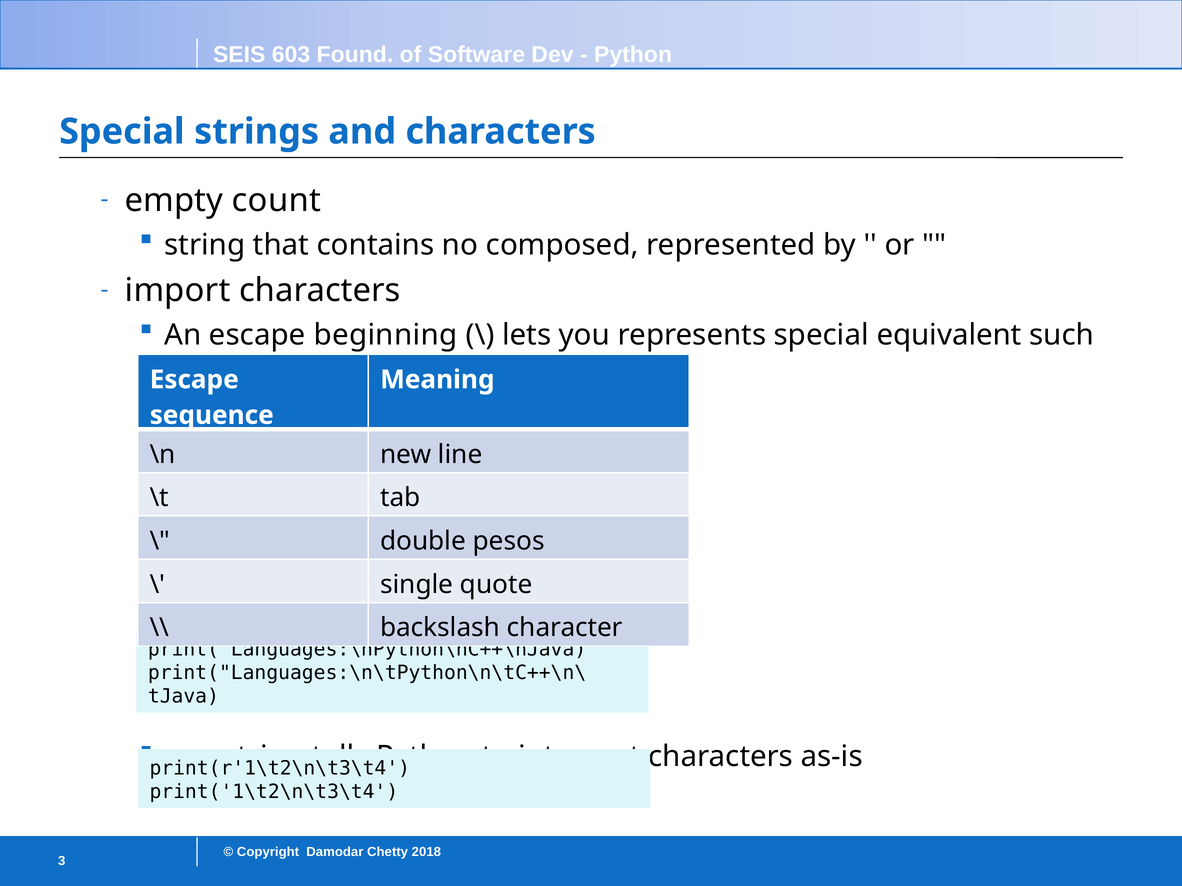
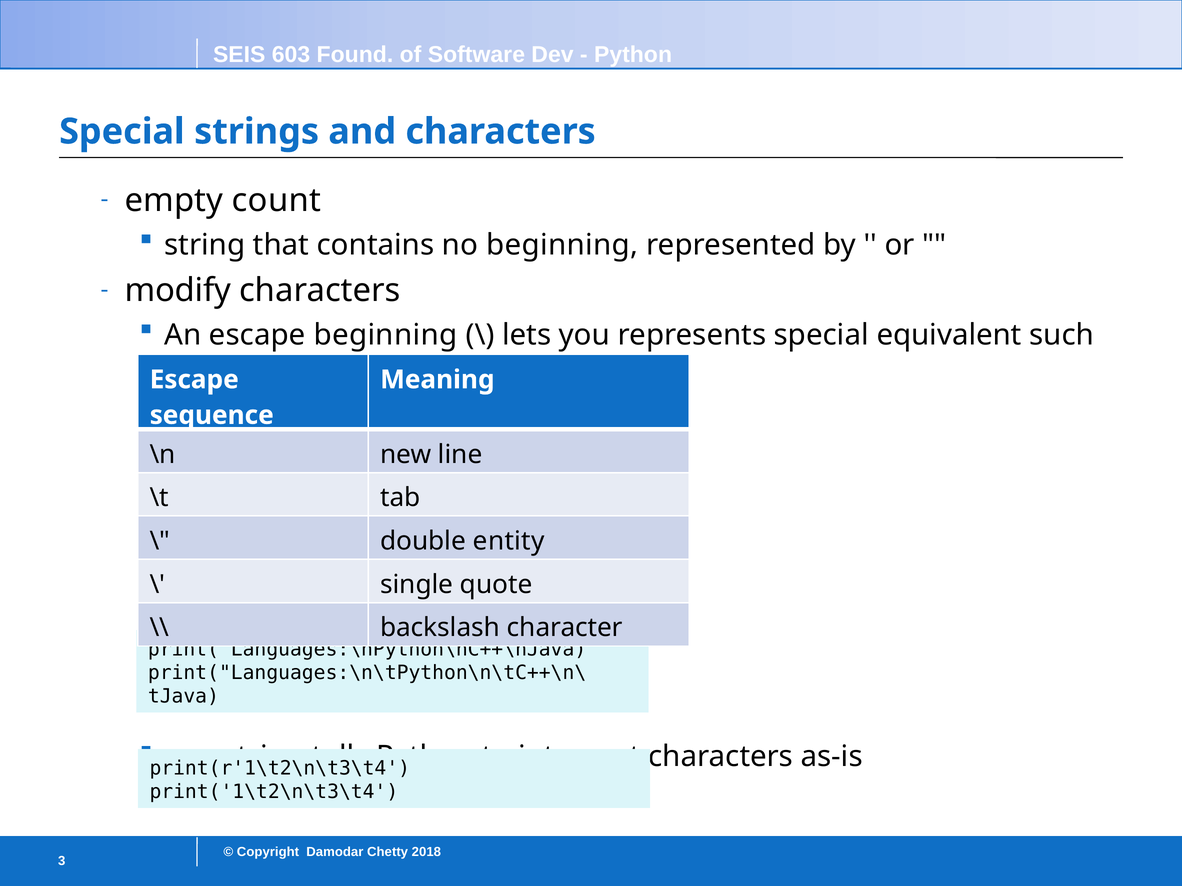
no composed: composed -> beginning
import: import -> modify
pesos: pesos -> entity
